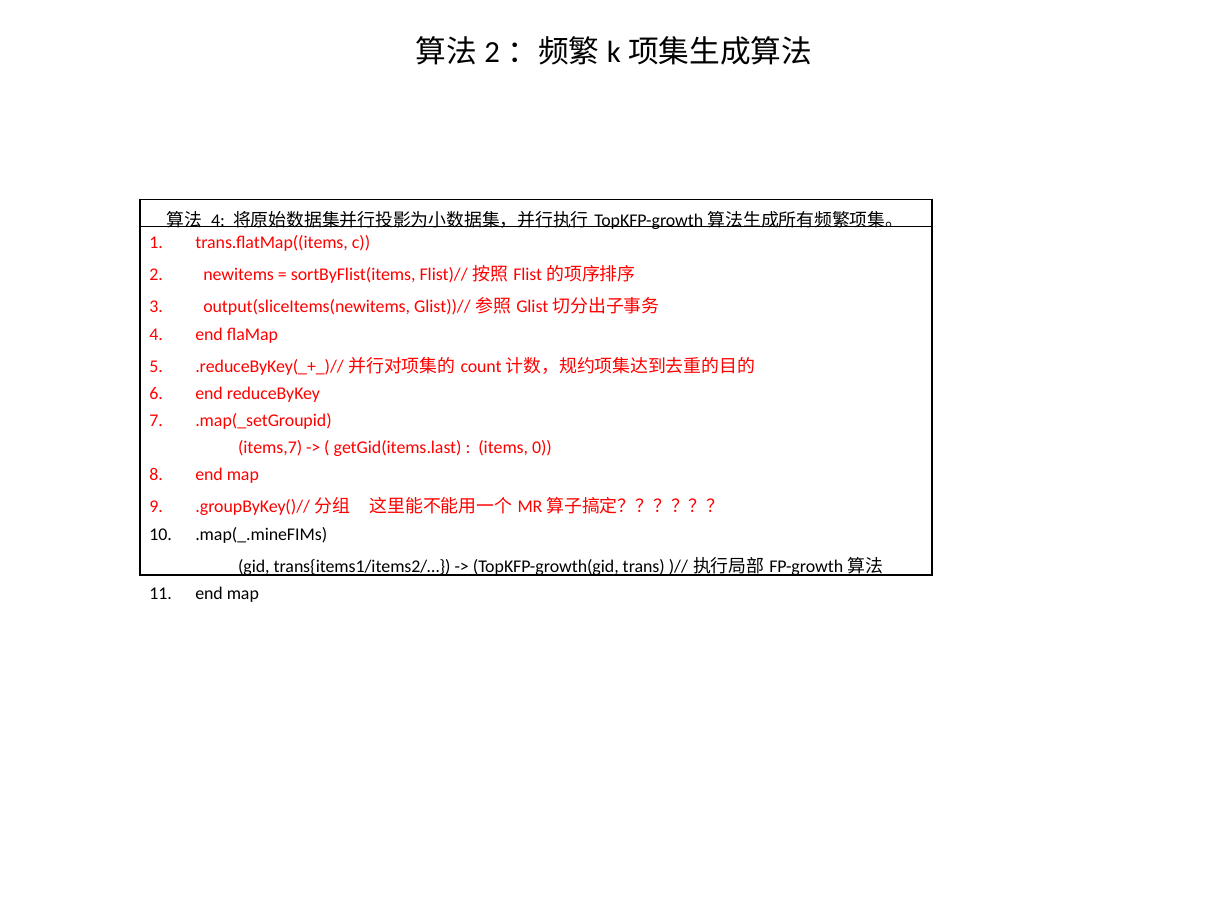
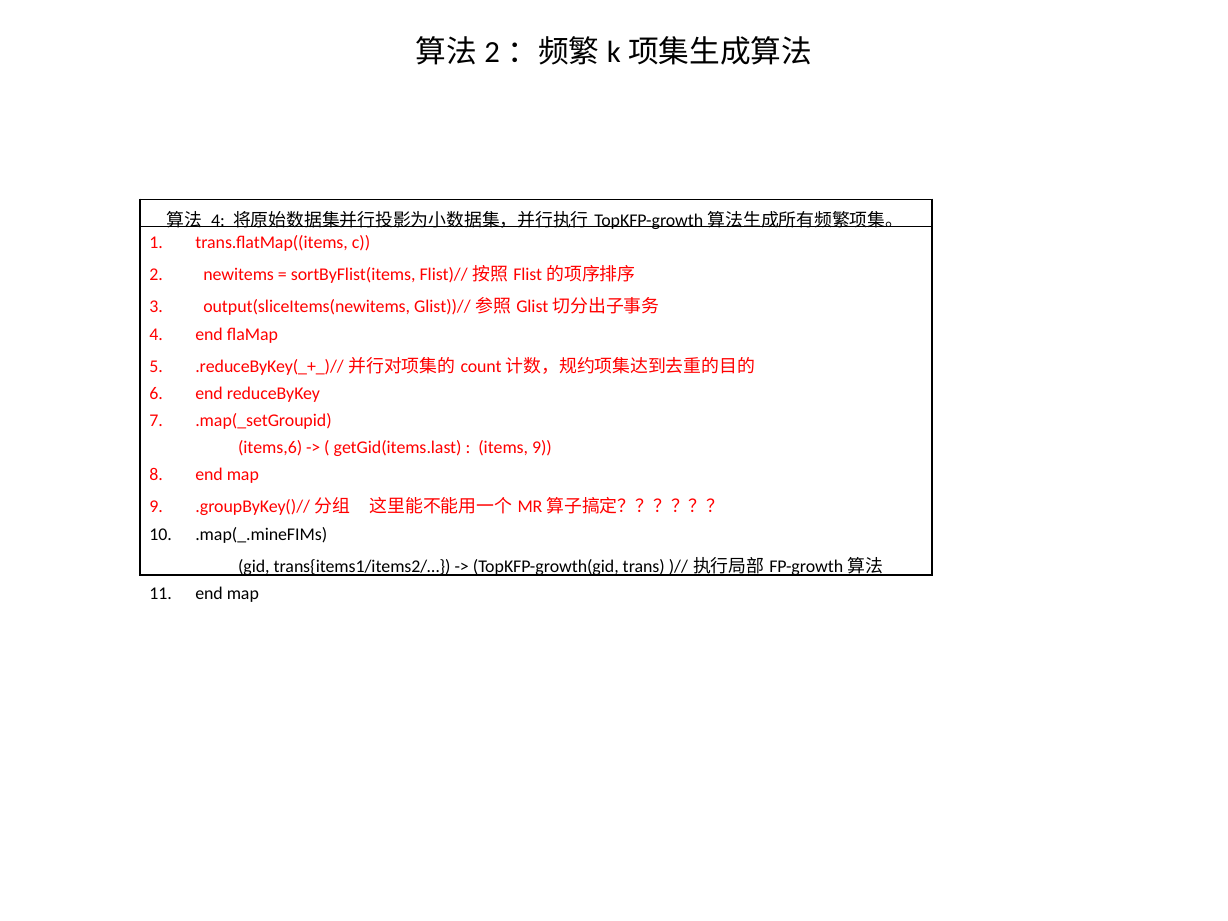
items,7: items,7 -> items,6
items 0: 0 -> 9
